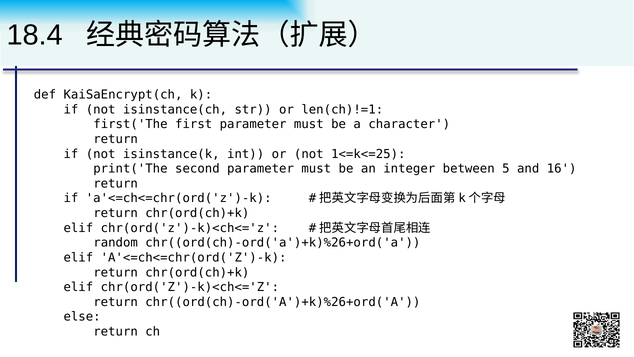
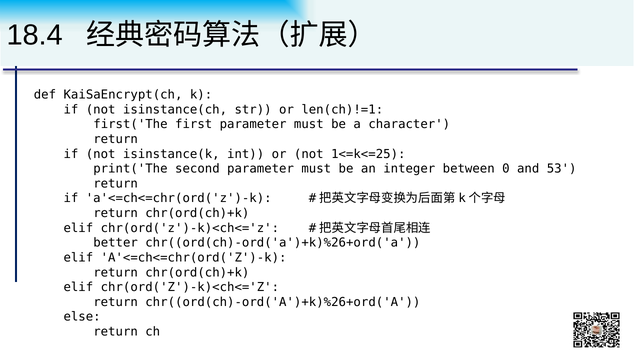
5: 5 -> 0
16: 16 -> 53
random: random -> better
